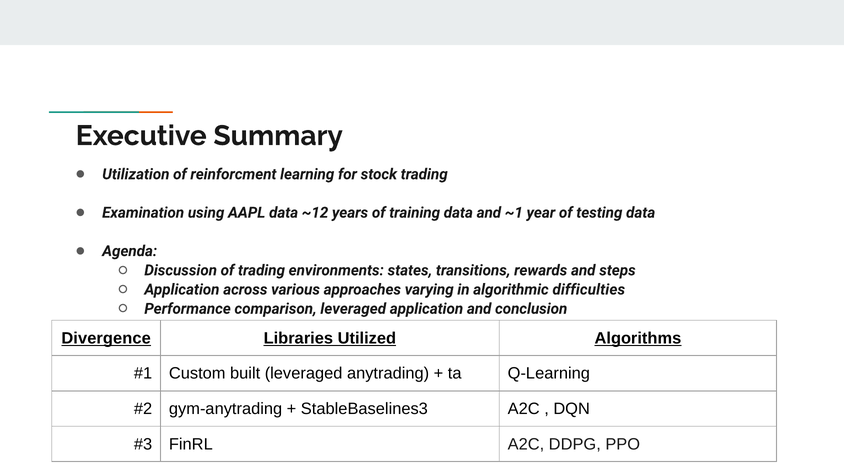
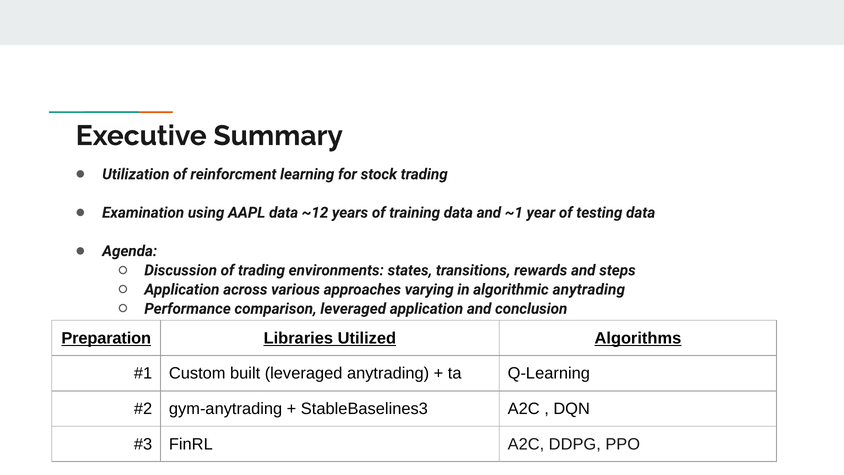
algorithmic difficulties: difficulties -> anytrading
Divergence: Divergence -> Preparation
